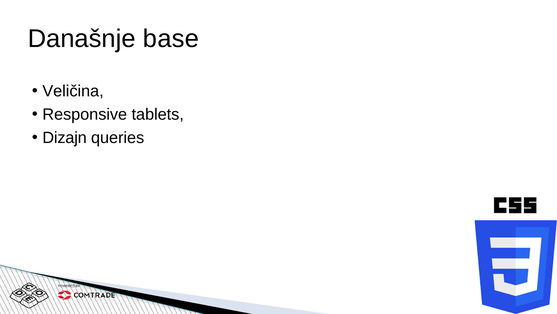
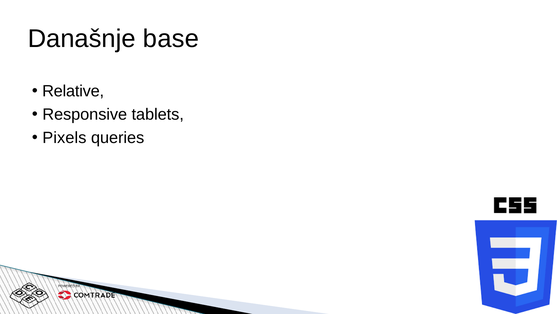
Veličina: Veličina -> Relative
Dizajn: Dizajn -> Pixels
